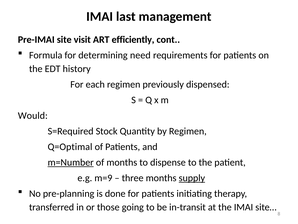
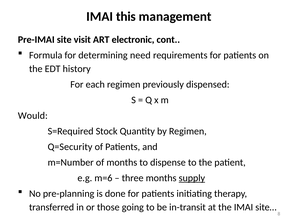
last: last -> this
efficiently: efficiently -> electronic
Q=Optimal: Q=Optimal -> Q=Security
m=Number underline: present -> none
m=9: m=9 -> m=6
